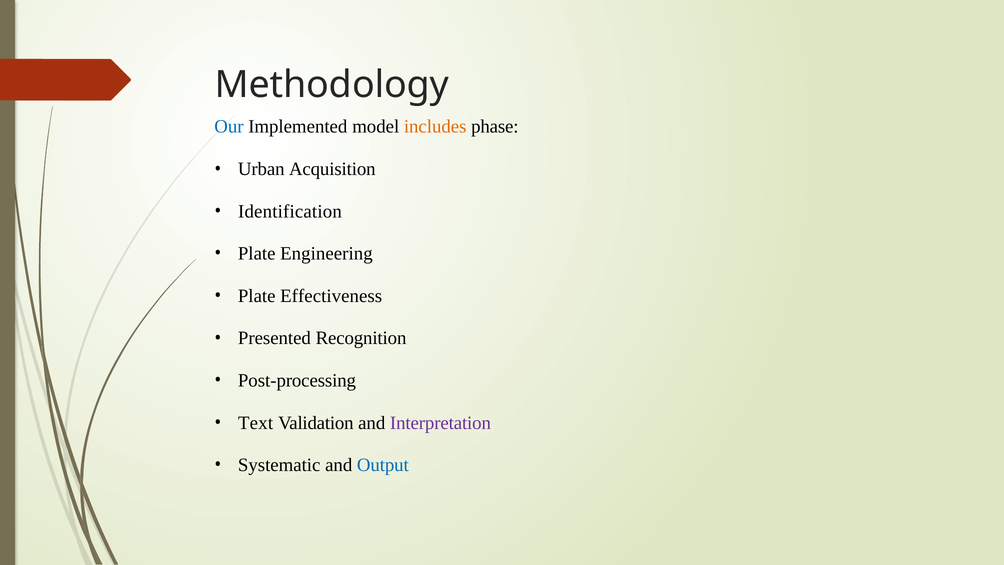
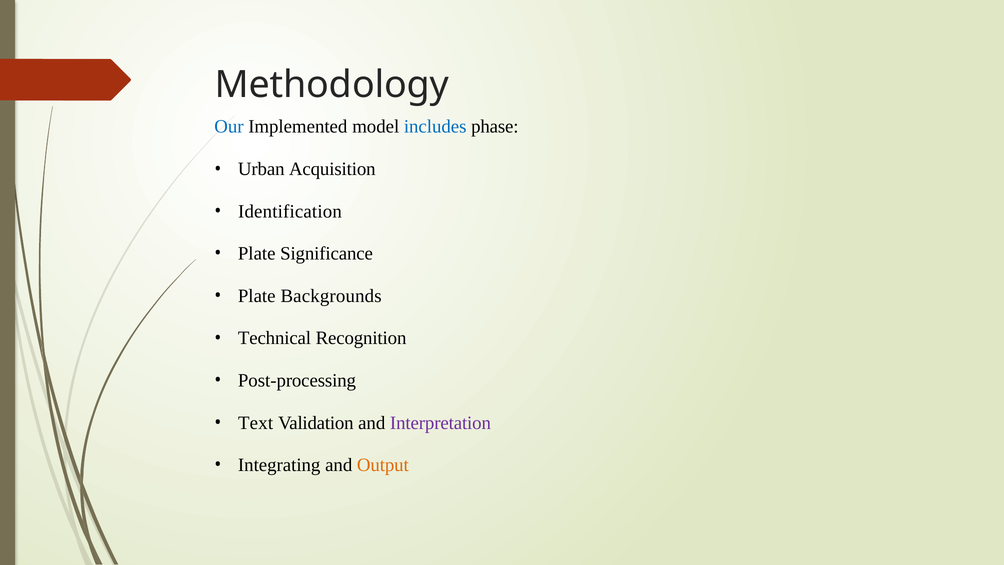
includes colour: orange -> blue
Engineering: Engineering -> Significance
Effectiveness: Effectiveness -> Backgrounds
Presented: Presented -> Technical
Systematic: Systematic -> Integrating
Output colour: blue -> orange
